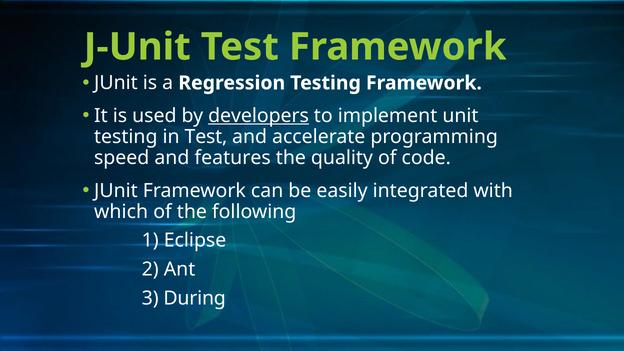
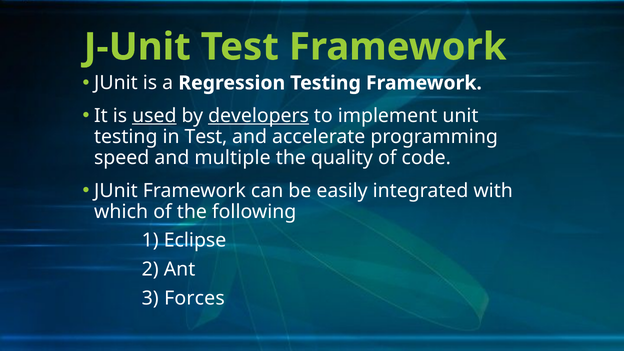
used underline: none -> present
features: features -> multiple
During: During -> Forces
